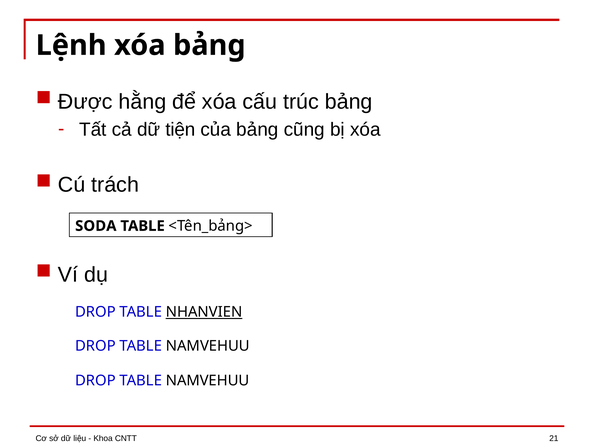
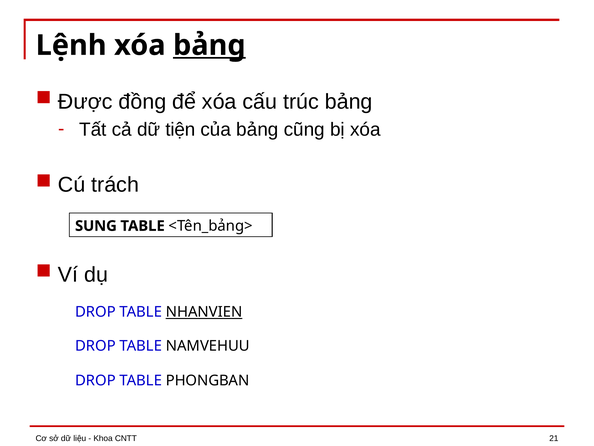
bảng at (209, 45) underline: none -> present
hằng: hằng -> đồng
SODA: SODA -> SUNG
NAMVEHUU at (208, 380): NAMVEHUU -> PHONGBAN
